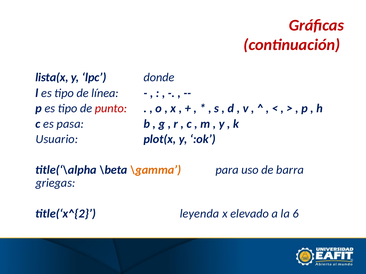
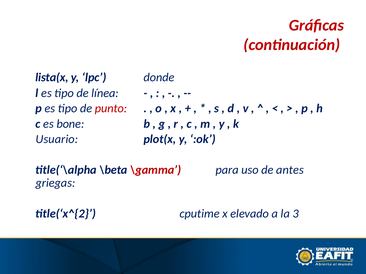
pasa: pasa -> bone
\gamma colour: orange -> red
barra: barra -> antes
leyenda: leyenda -> cputime
6: 6 -> 3
